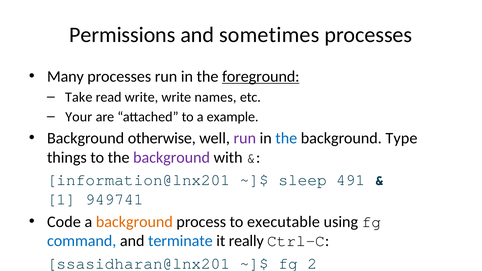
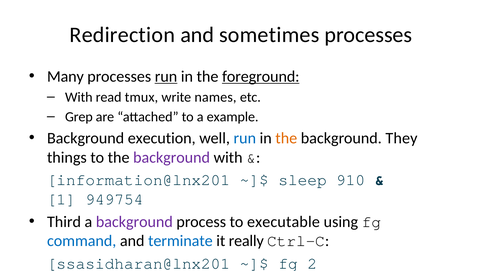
Permissions: Permissions -> Redirection
run at (166, 76) underline: none -> present
Take at (79, 97): Take -> With
read write: write -> tmux
Your: Your -> Grep
otherwise: otherwise -> execution
run at (245, 138) colour: purple -> blue
the at (286, 138) colour: blue -> orange
Type: Type -> They
491: 491 -> 910
949741: 949741 -> 949754
Code: Code -> Third
background at (134, 222) colour: orange -> purple
